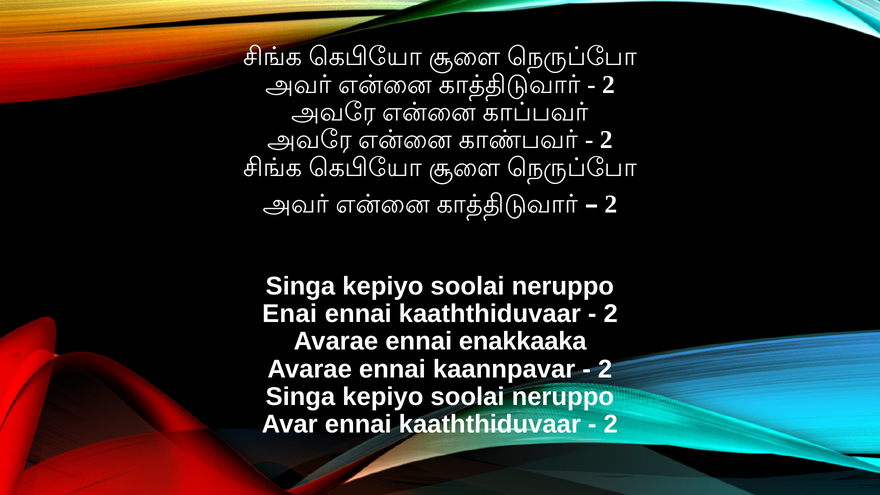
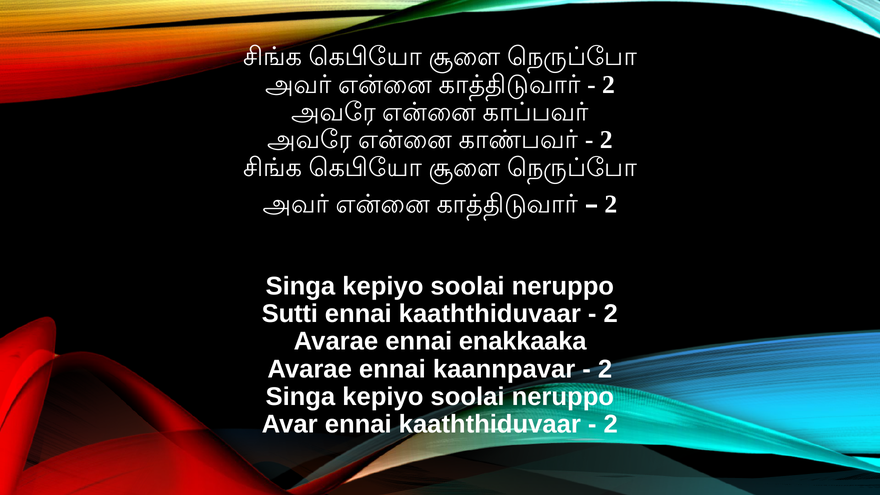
Enai: Enai -> Sutti
